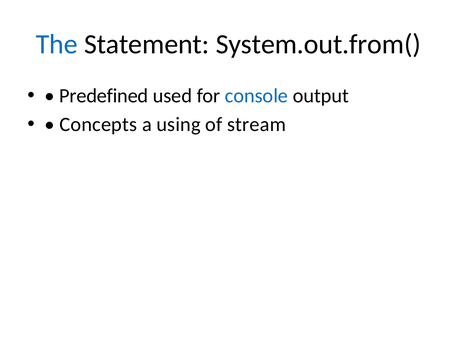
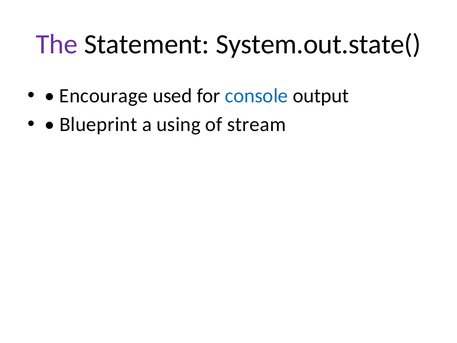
The colour: blue -> purple
System.out.from(: System.out.from( -> System.out.state(
Predefined: Predefined -> Encourage
Concepts: Concepts -> Blueprint
